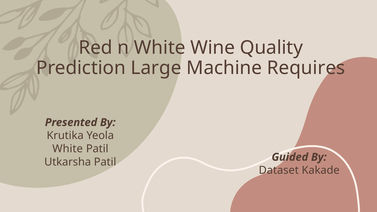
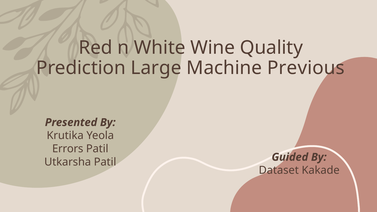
Requires: Requires -> Previous
White at (68, 149): White -> Errors
